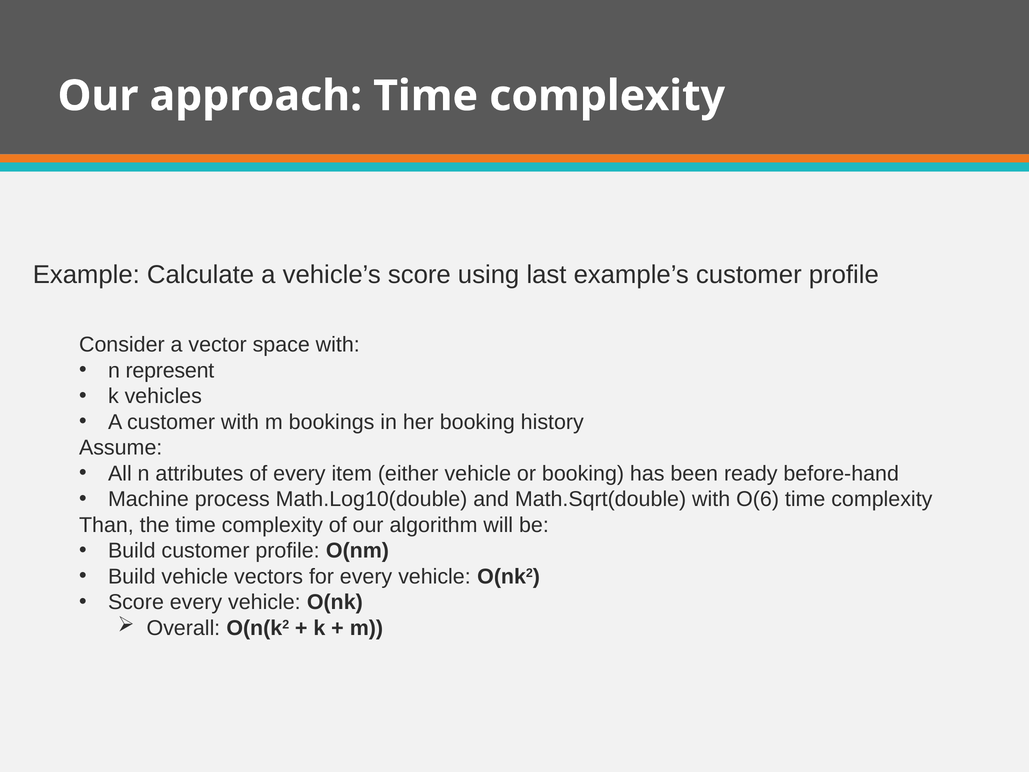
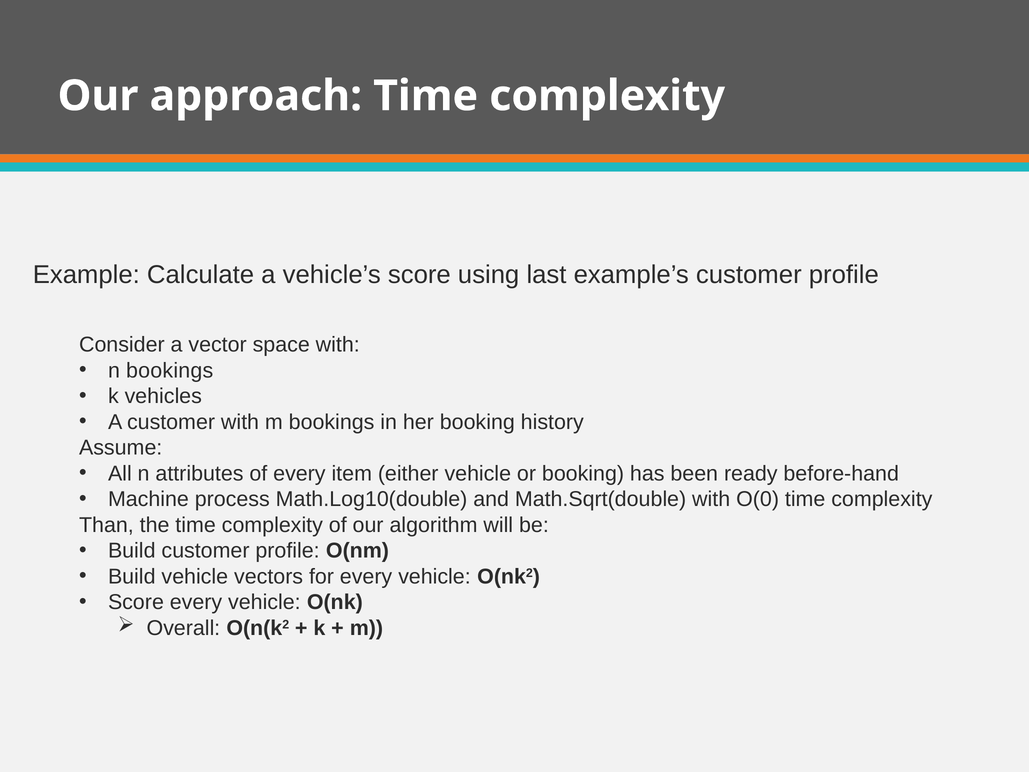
n represent: represent -> bookings
O(6: O(6 -> O(0
